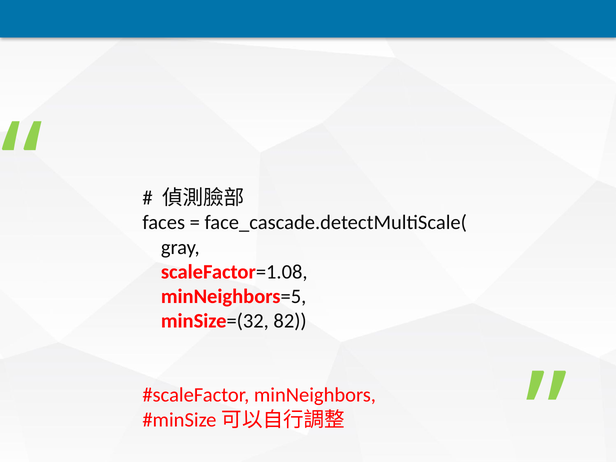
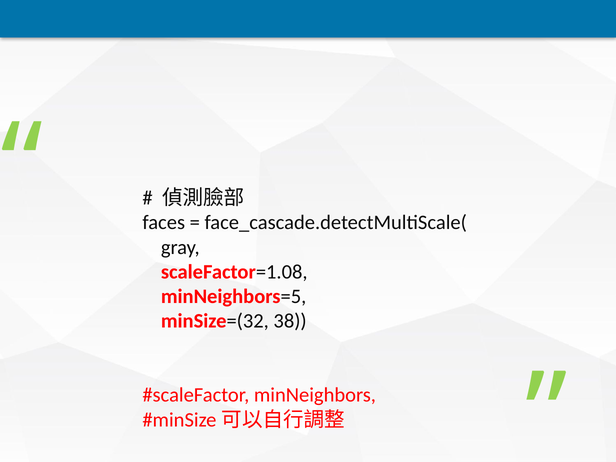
82: 82 -> 38
